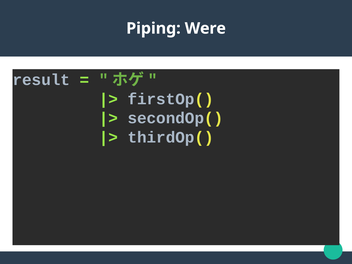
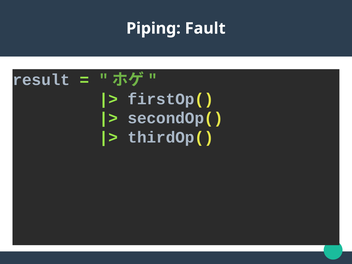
Were: Were -> Fault
